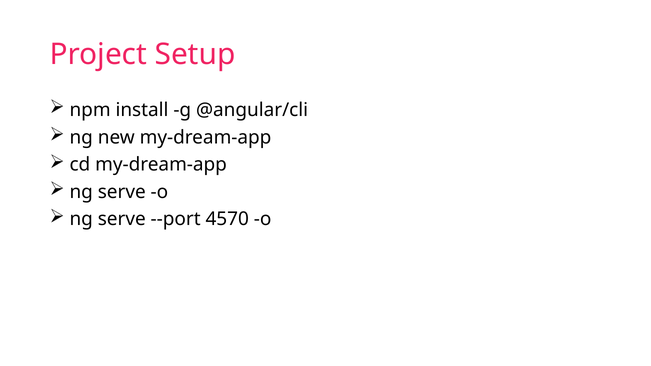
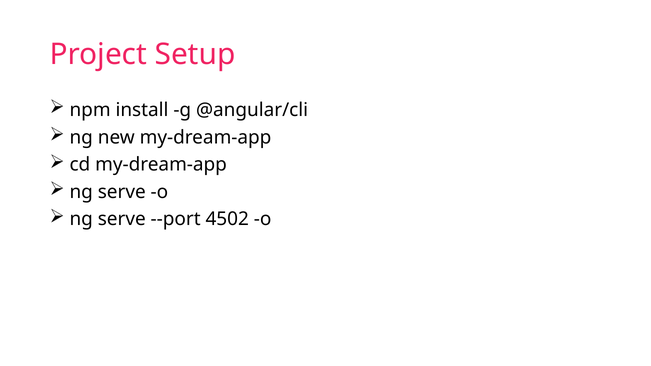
4570: 4570 -> 4502
